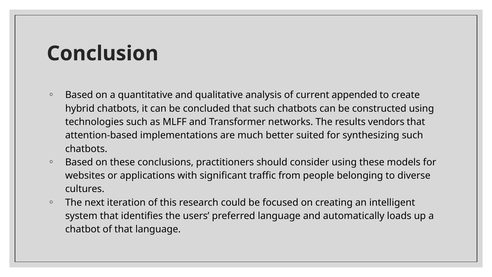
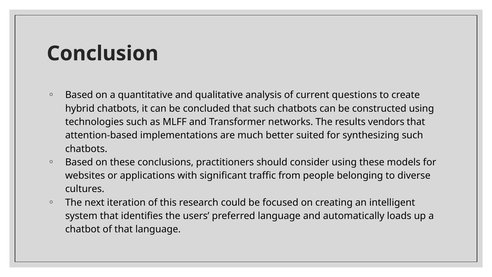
appended: appended -> questions
